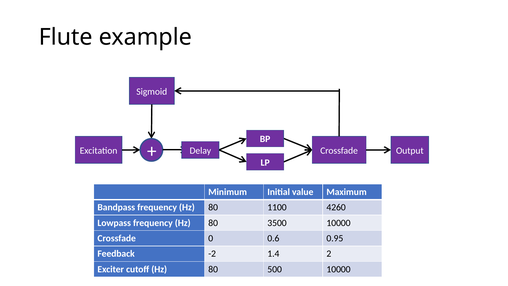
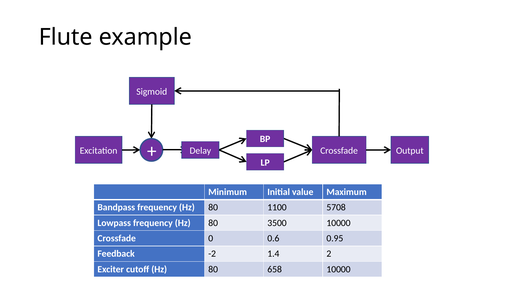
4260: 4260 -> 5708
500: 500 -> 658
